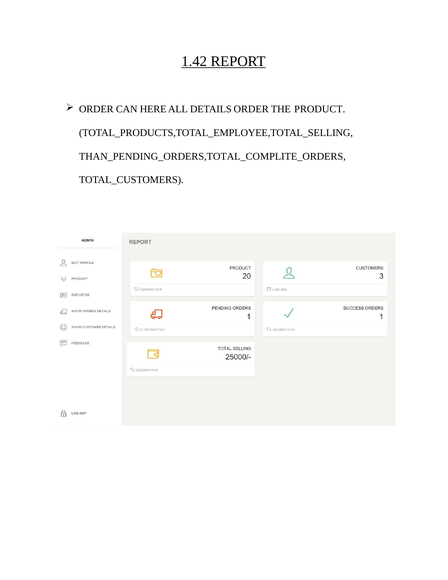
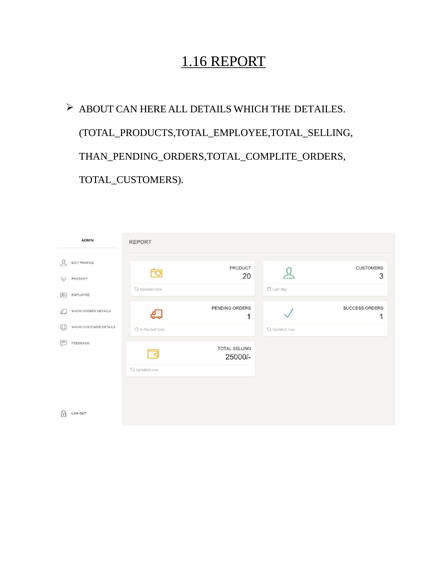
1.42: 1.42 -> 1.16
ORDER at (96, 109): ORDER -> ABOUT
DETAILS ORDER: ORDER -> WHICH
PRODUCT: PRODUCT -> DETAILES
